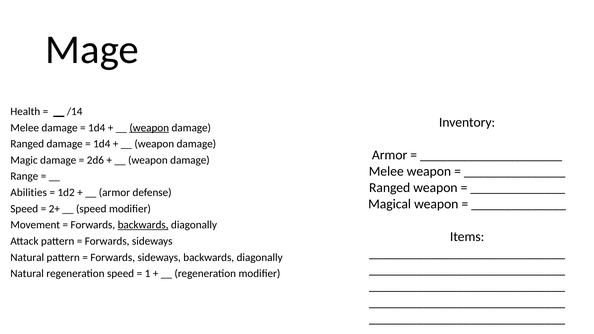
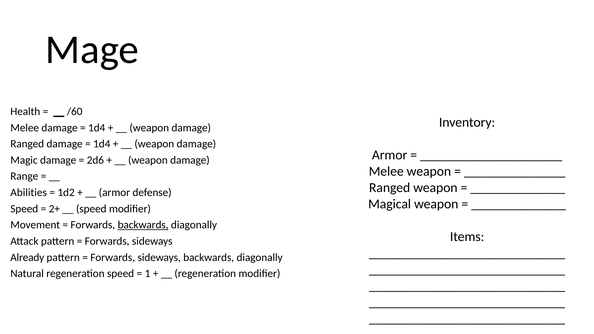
/14: /14 -> /60
weapon at (149, 128) underline: present -> none
Natural at (27, 258): Natural -> Already
